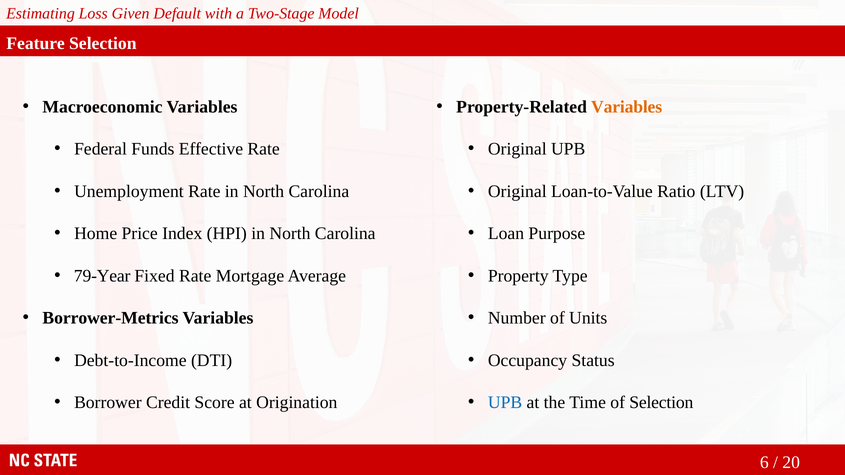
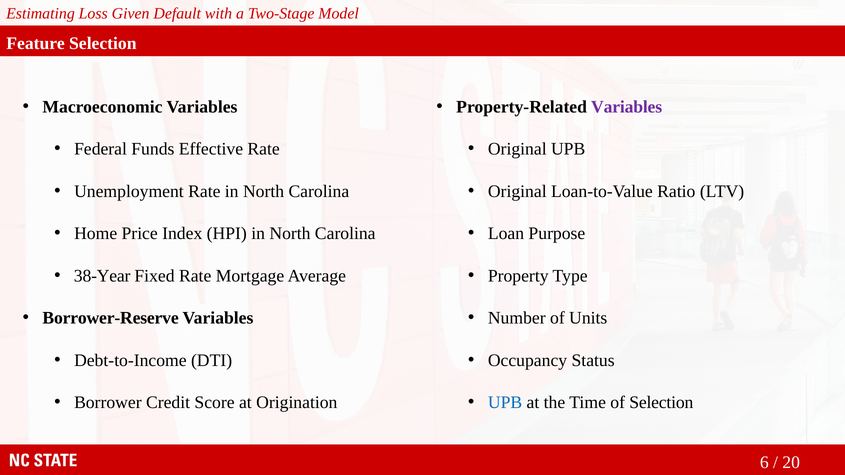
Variables at (627, 107) colour: orange -> purple
79-Year: 79-Year -> 38-Year
Borrower-Metrics: Borrower-Metrics -> Borrower-Reserve
